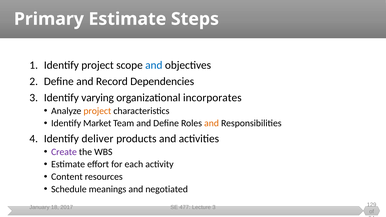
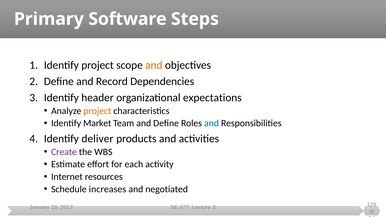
Primary Estimate: Estimate -> Software
and at (154, 65) colour: blue -> orange
varying: varying -> header
incorporates: incorporates -> expectations
and at (212, 123) colour: orange -> blue
Content: Content -> Internet
meanings: meanings -> increases
